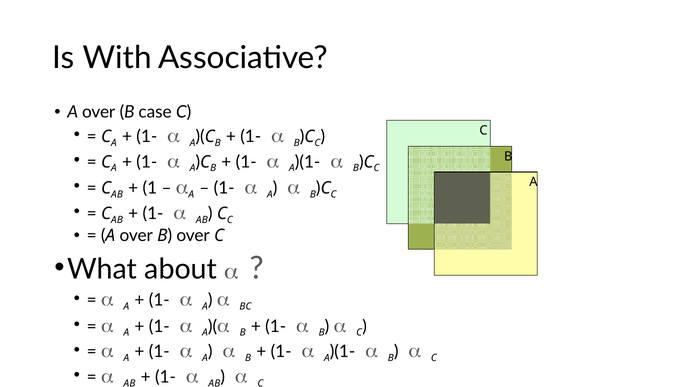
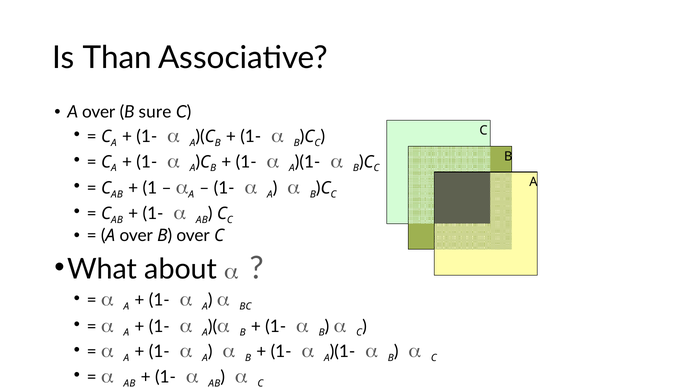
With: With -> Than
case: case -> sure
